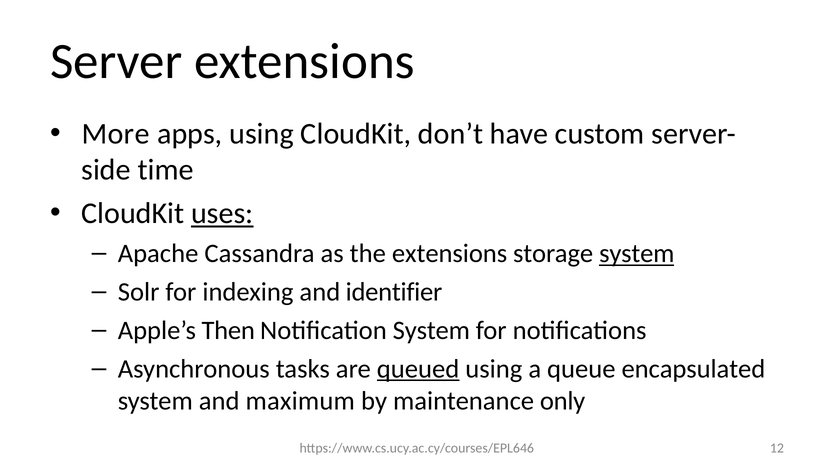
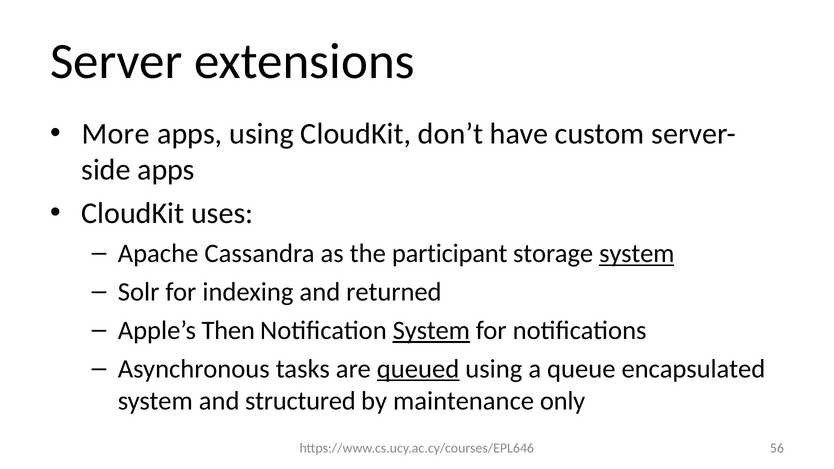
time at (166, 170): time -> apps
uses underline: present -> none
the extensions: extensions -> participant
identifier: identifier -> returned
System at (431, 331) underline: none -> present
maximum: maximum -> structured
12: 12 -> 56
